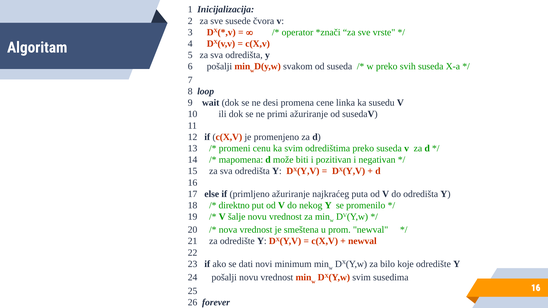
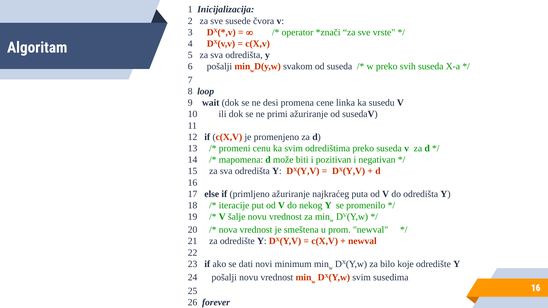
direktno: direktno -> iteracije
